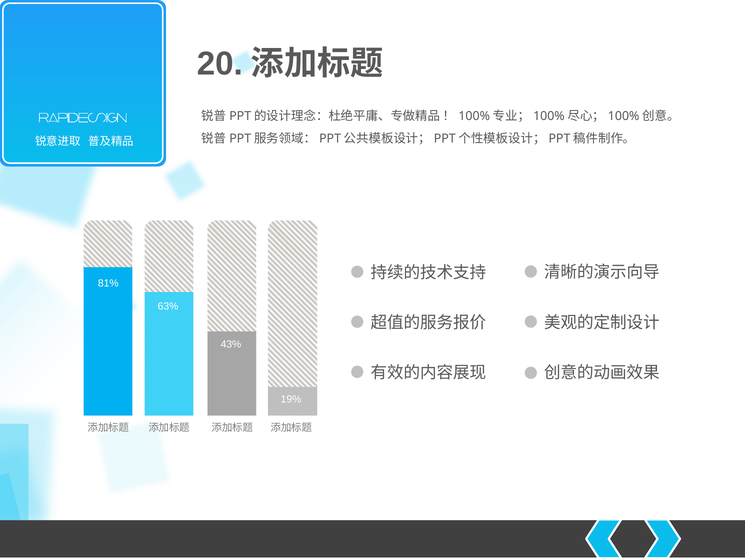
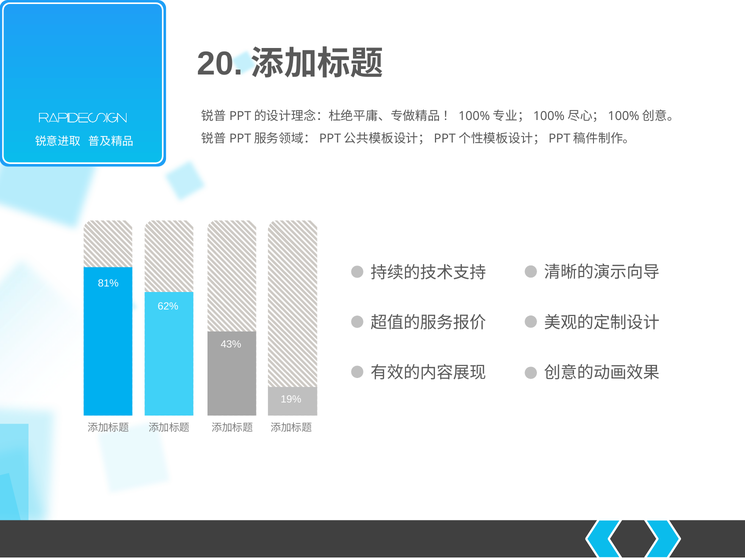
63%: 63% -> 62%
